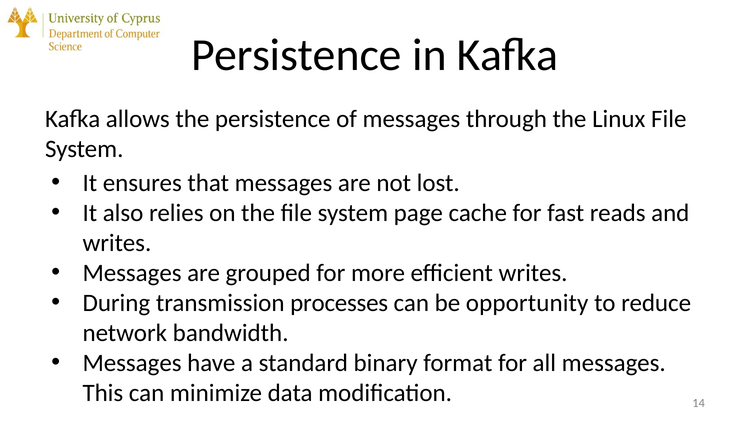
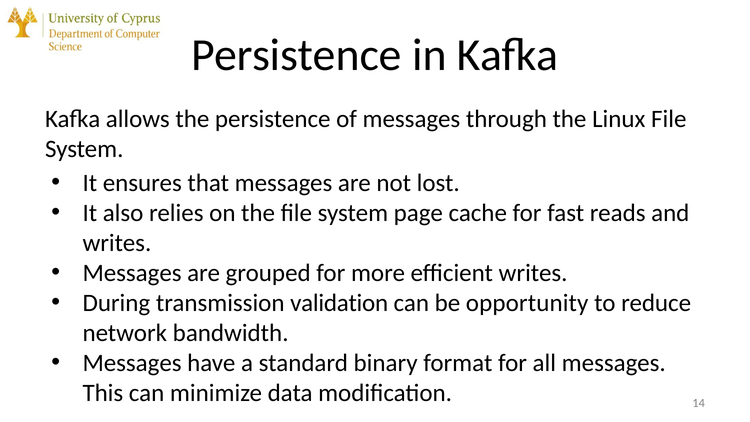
processes: processes -> validation
